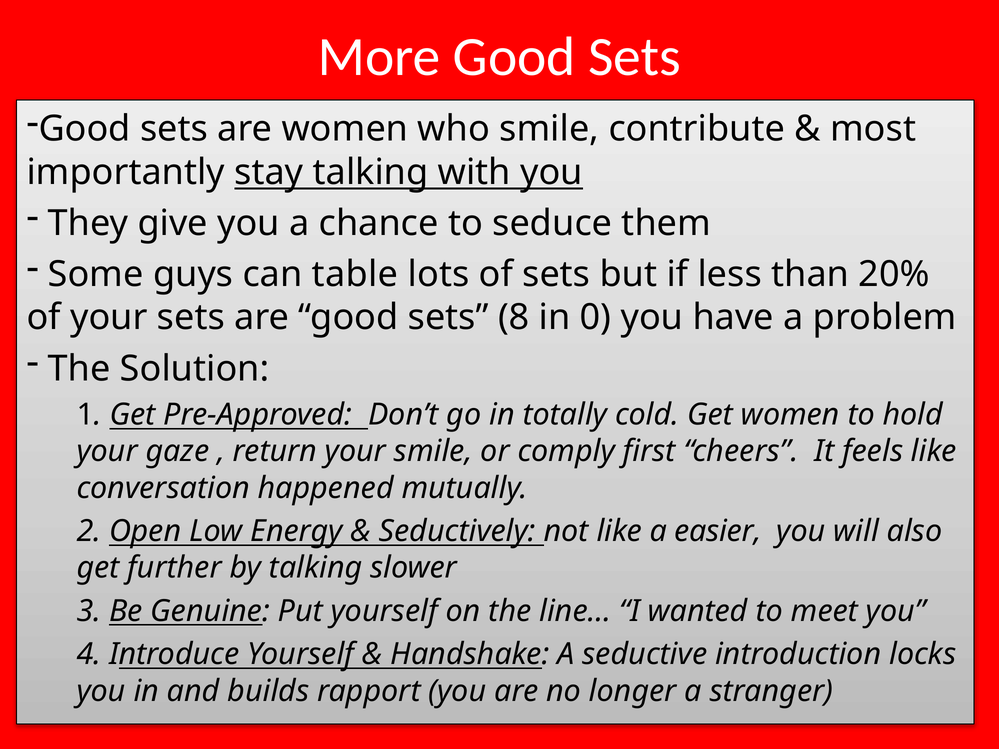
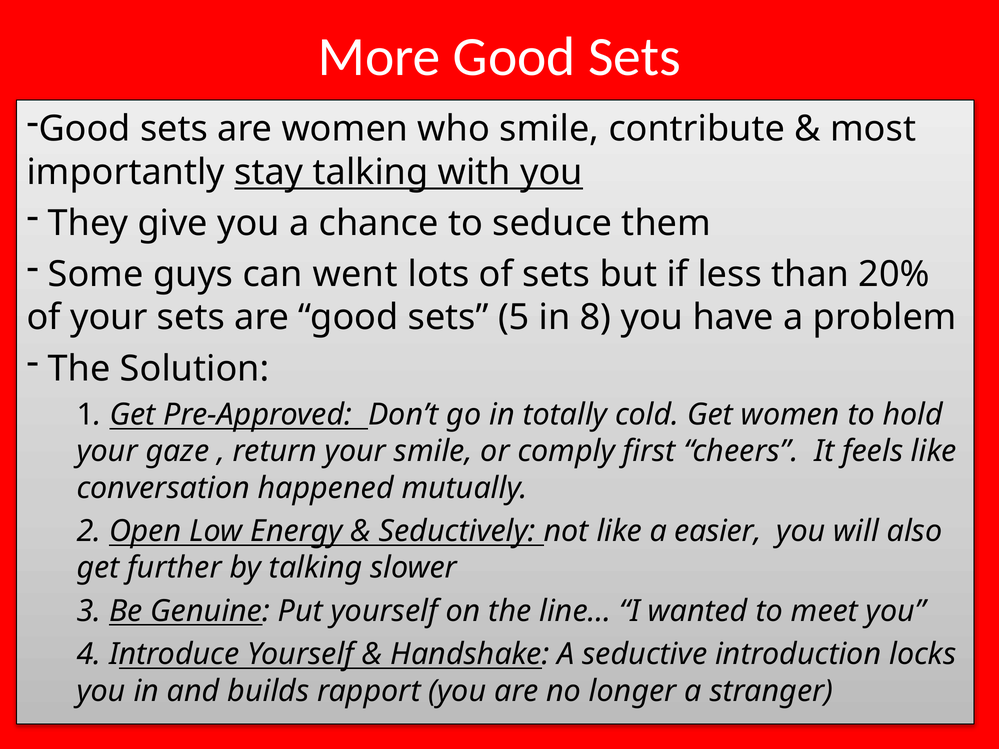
table: table -> went
8: 8 -> 5
0: 0 -> 8
